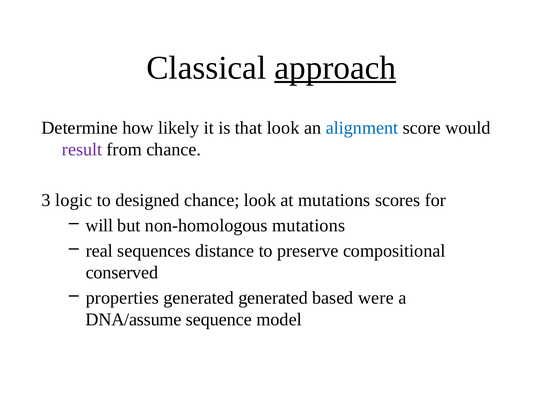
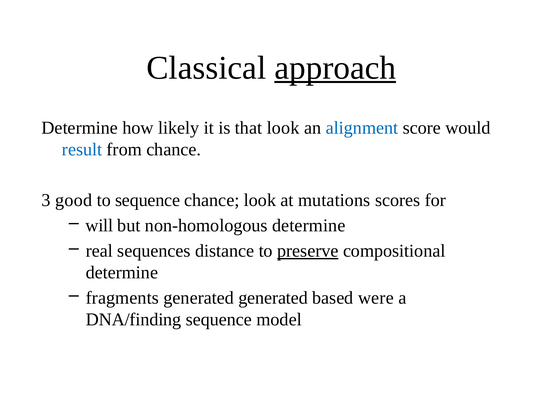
result colour: purple -> blue
logic: logic -> good
to designed: designed -> sequence
non-homologous mutations: mutations -> determine
preserve underline: none -> present
conserved at (122, 273): conserved -> determine
properties: properties -> fragments
DNA/assume: DNA/assume -> DNA/finding
